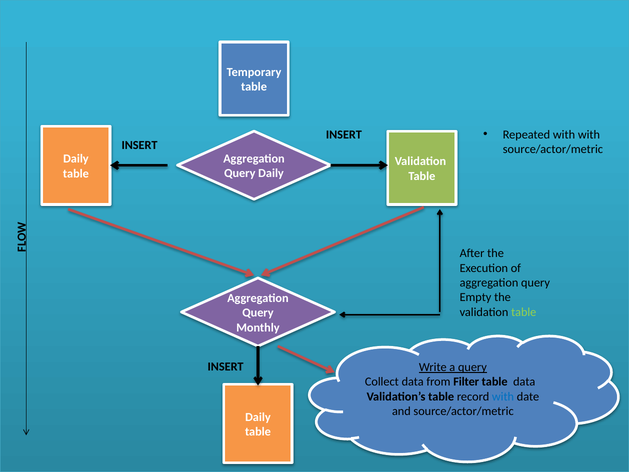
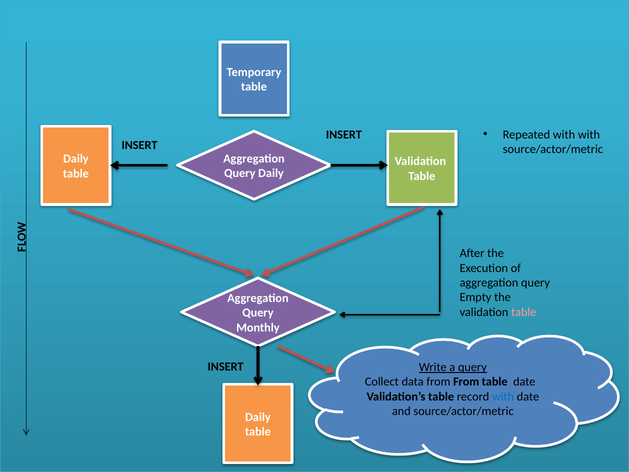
table at (524, 312) colour: light green -> pink
from Filter: Filter -> From
table data: data -> date
